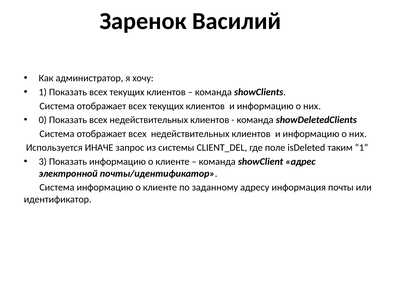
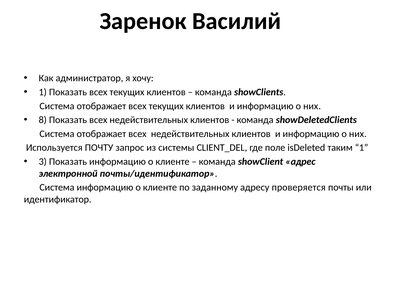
0: 0 -> 8
ИНАЧЕ: ИНАЧЕ -> ПОЧТУ
информация: информация -> проверяется
